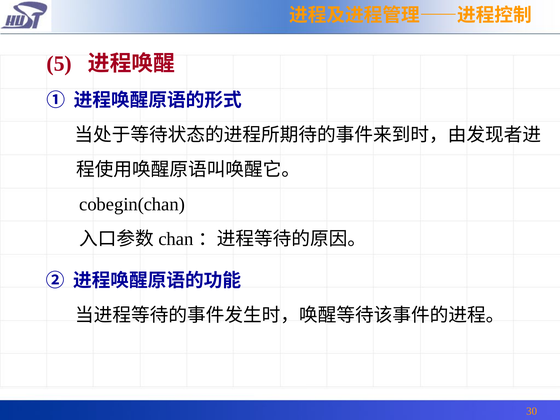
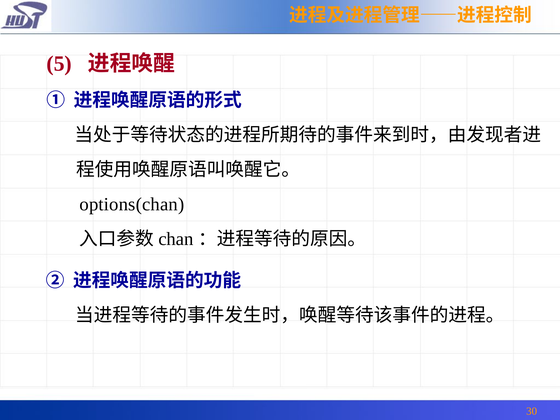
cobegin(chan: cobegin(chan -> options(chan
